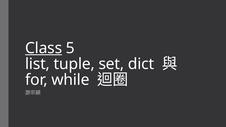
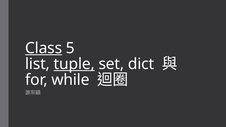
tuple underline: none -> present
